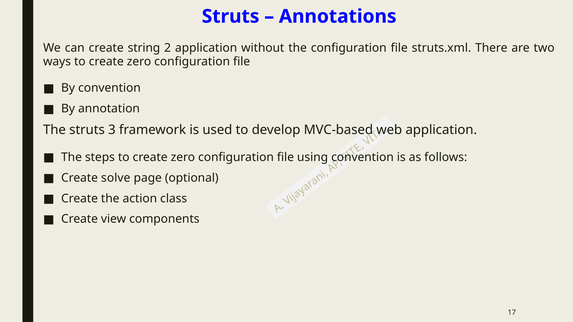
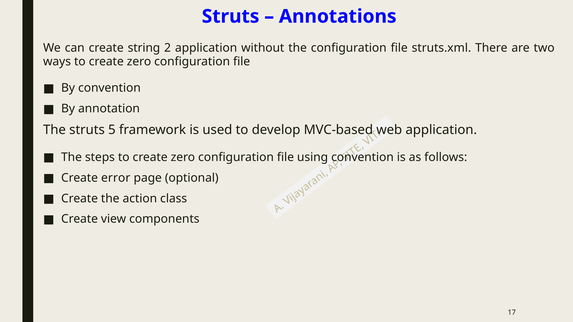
3: 3 -> 5
solve: solve -> error
